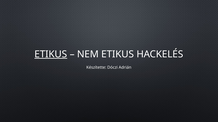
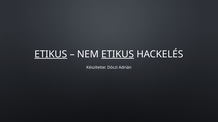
ETIKUS at (118, 54) underline: none -> present
